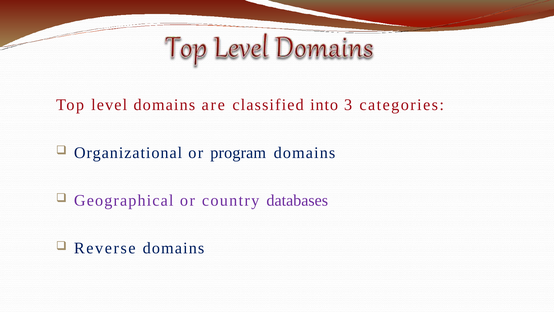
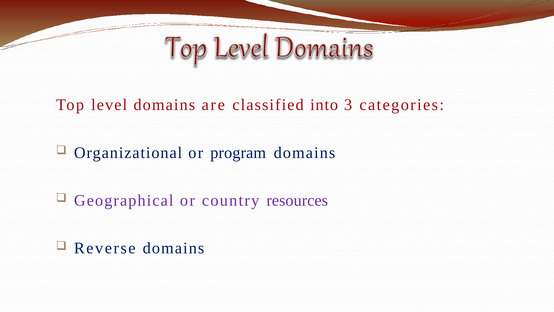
databases: databases -> resources
